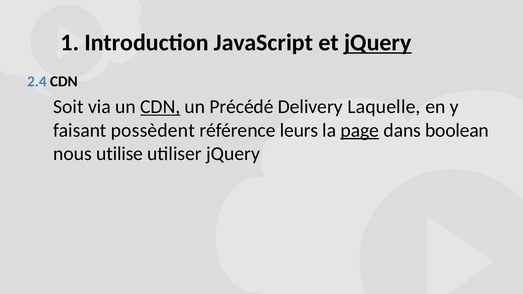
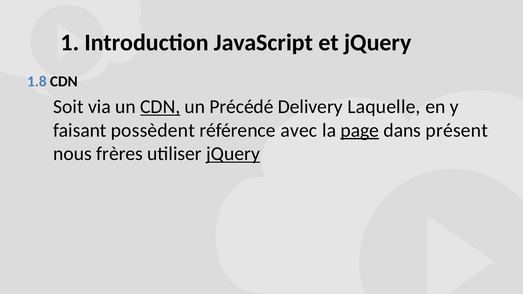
jQuery at (378, 43) underline: present -> none
2.4: 2.4 -> 1.8
leurs: leurs -> avec
boolean: boolean -> présent
utilise: utilise -> frères
jQuery at (233, 154) underline: none -> present
